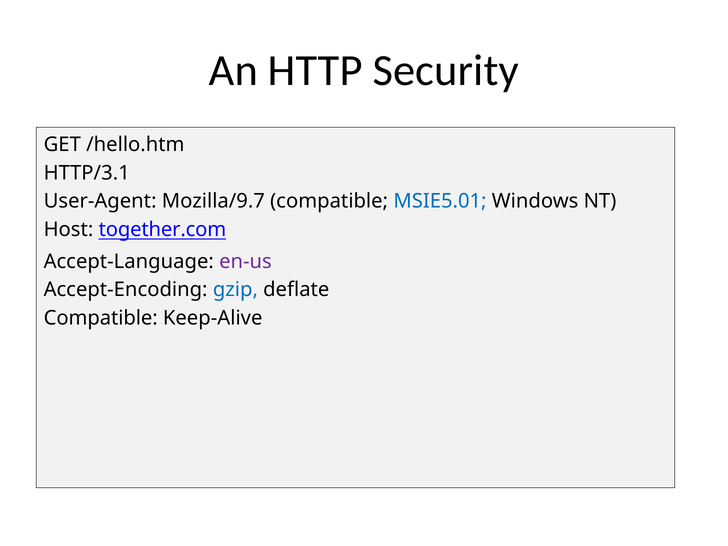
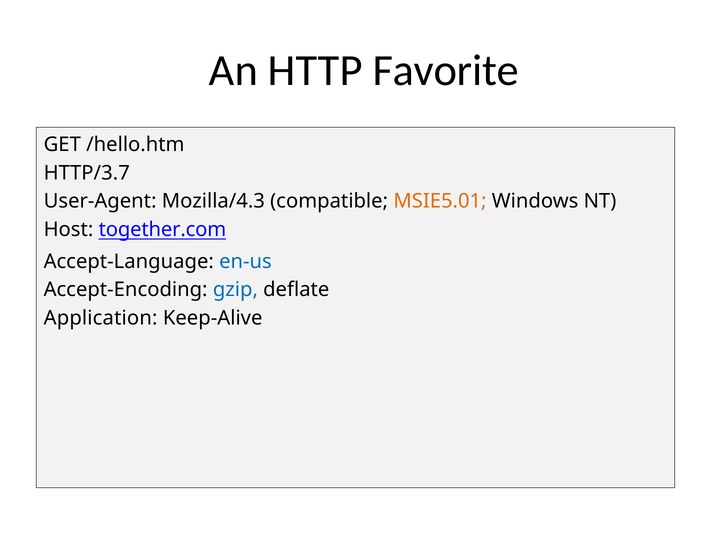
Security: Security -> Favorite
HTTP/3.1: HTTP/3.1 -> HTTP/3.7
Mozilla/9.7: Mozilla/9.7 -> Mozilla/4.3
MSIE5.01 colour: blue -> orange
en-us colour: purple -> blue
Compatible at (101, 318): Compatible -> Application
